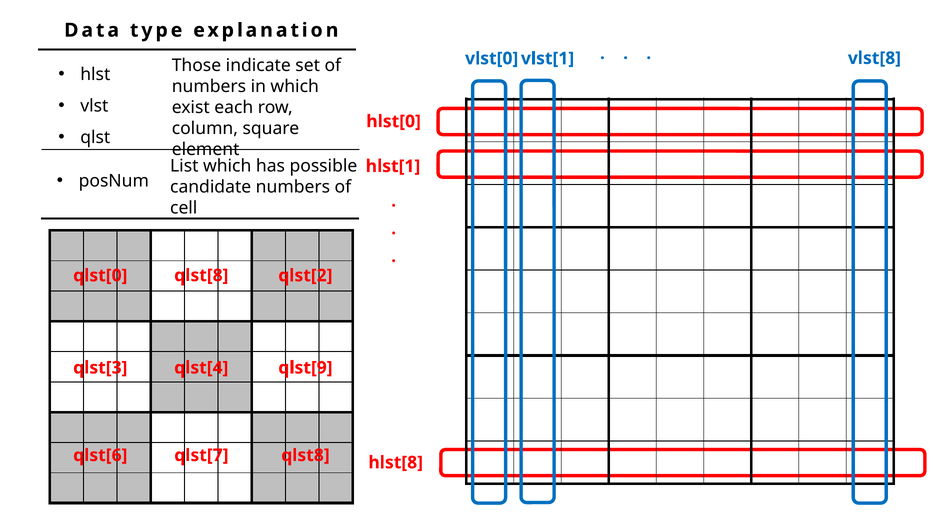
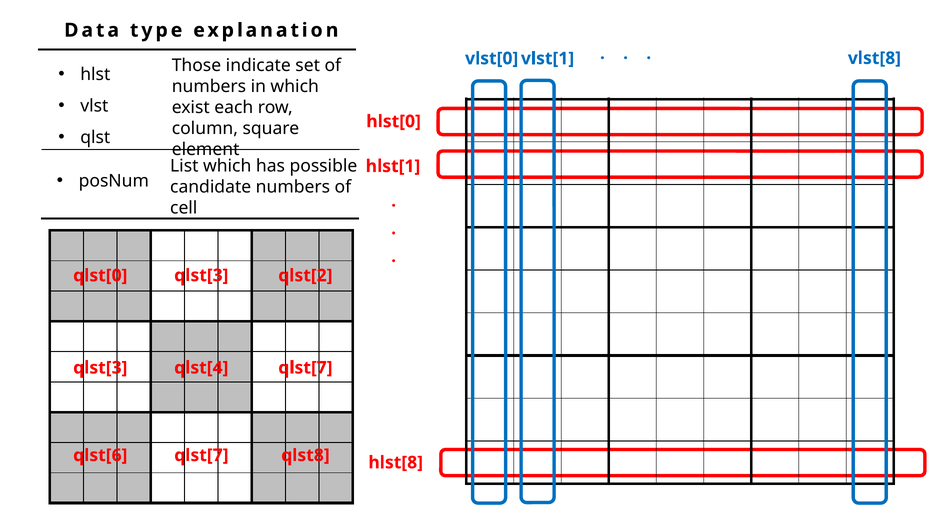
qlst[0 qlst[8: qlst[8 -> qlst[3
qlst[9 at (305, 368): qlst[9 -> qlst[7
